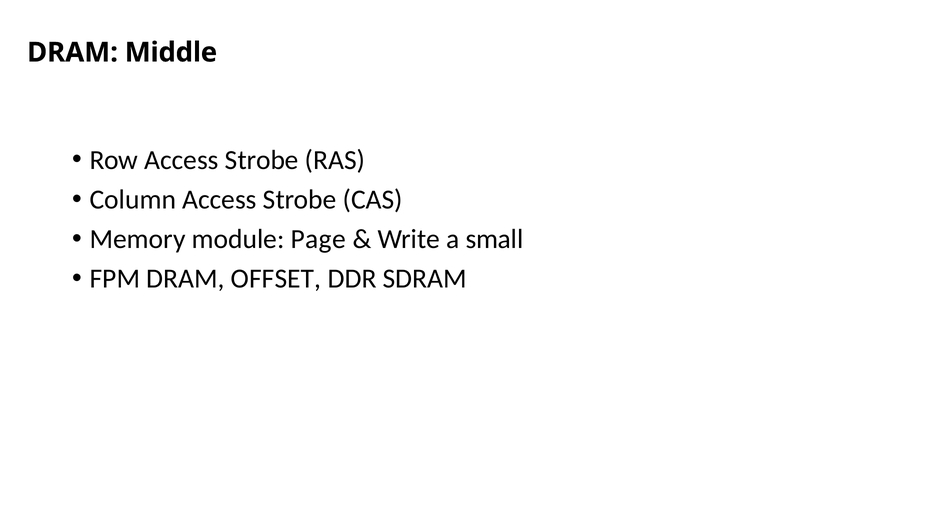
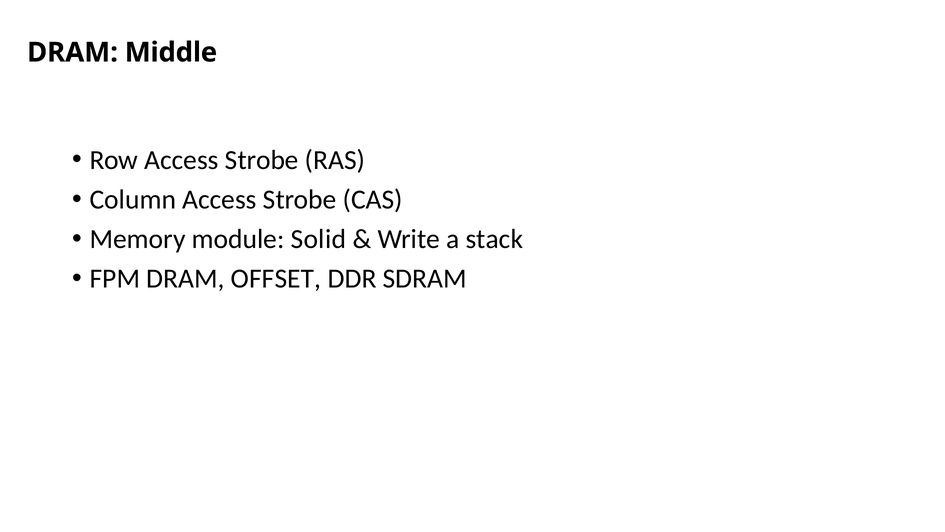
Page: Page -> Solid
small: small -> stack
